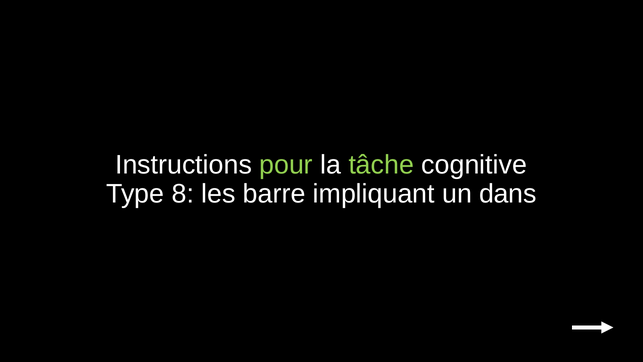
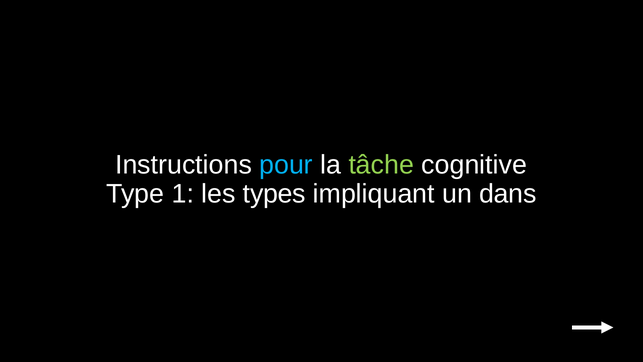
pour colour: light green -> light blue
8: 8 -> 1
barre: barre -> types
